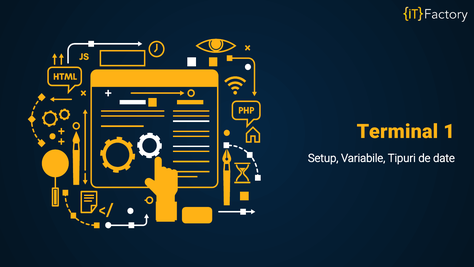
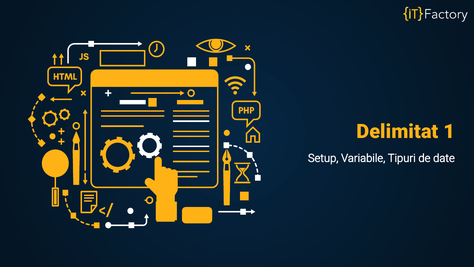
Terminal: Terminal -> Delimitat
